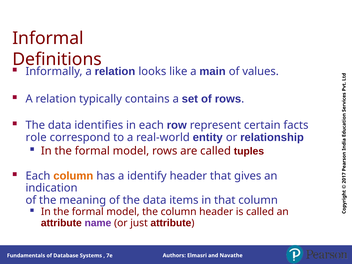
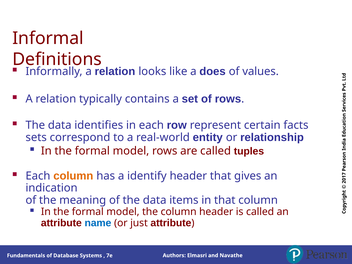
main: main -> does
role: role -> sets
name colour: purple -> blue
